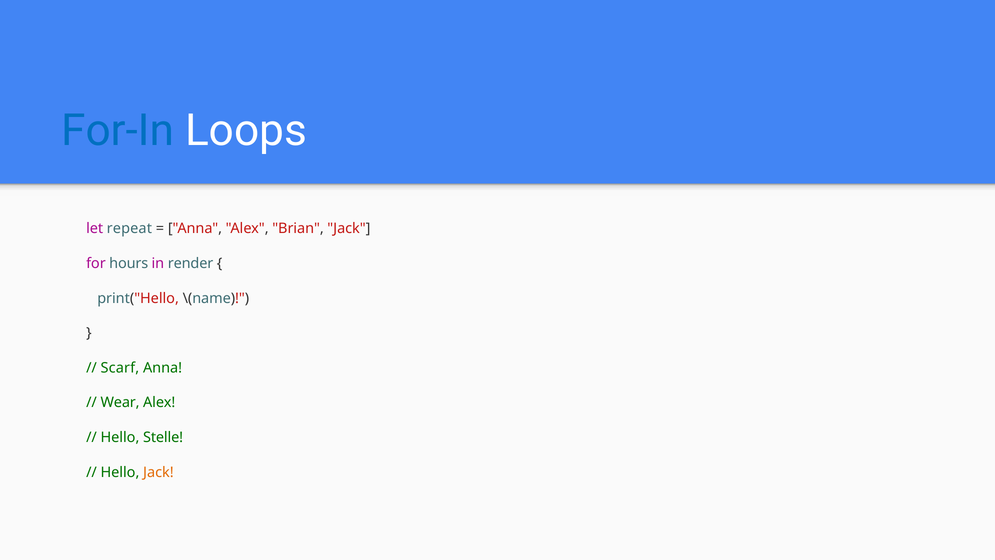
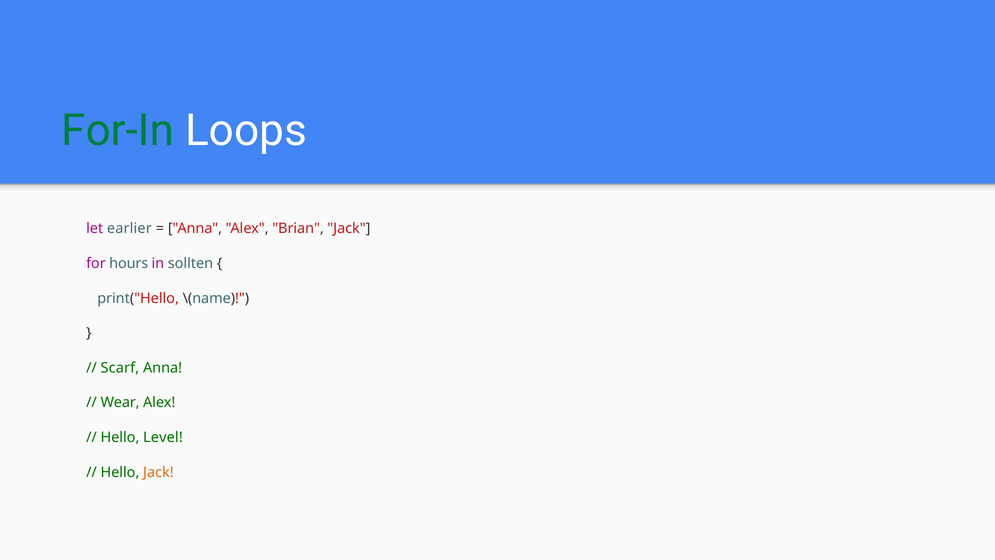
For-In colour: blue -> green
repeat: repeat -> earlier
render: render -> sollten
Stelle: Stelle -> Level
